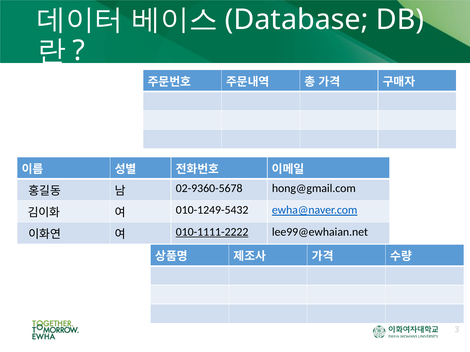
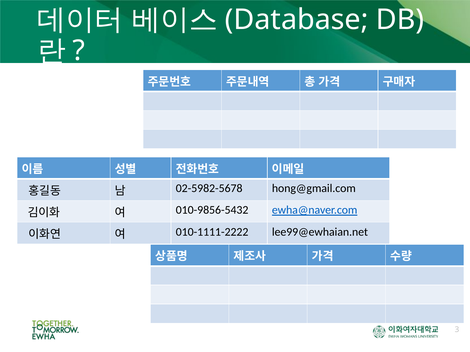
02-9360-5678: 02-9360-5678 -> 02-5982-5678
010-1249-5432: 010-1249-5432 -> 010-9856-5432
010-1111-2222 underline: present -> none
